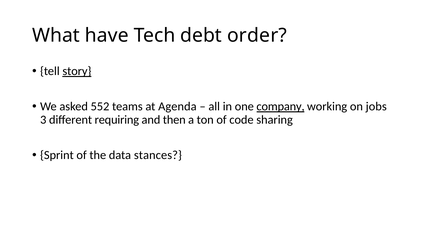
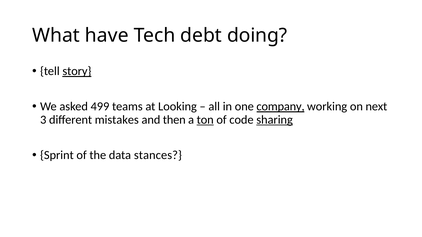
order: order -> doing
552: 552 -> 499
Agenda: Agenda -> Looking
jobs: jobs -> next
requiring: requiring -> mistakes
ton underline: none -> present
sharing underline: none -> present
